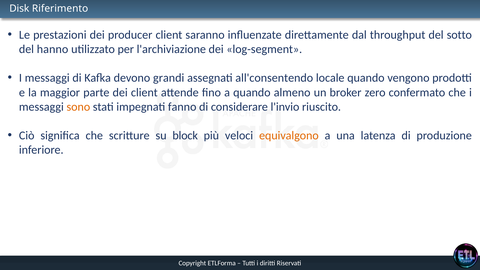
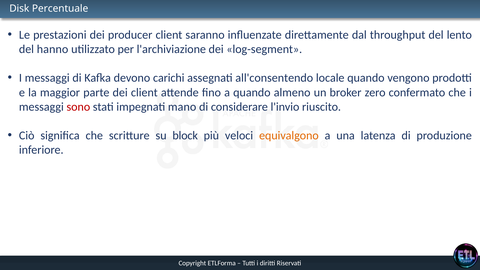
Riferimento: Riferimento -> Percentuale
sotto: sotto -> lento
grandi: grandi -> carichi
sono colour: orange -> red
fanno: fanno -> mano
